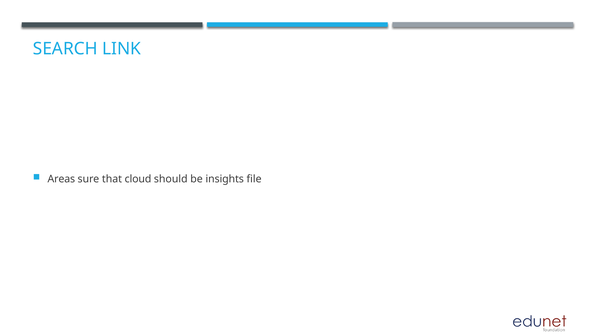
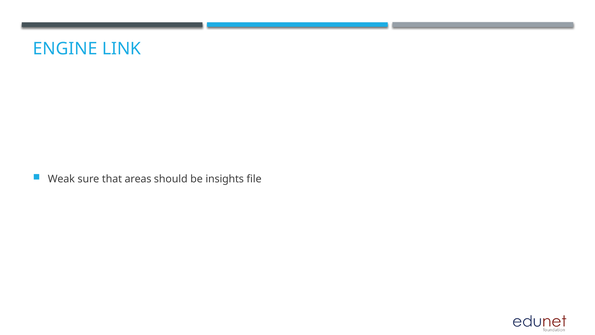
SEARCH: SEARCH -> ENGINE
Areas: Areas -> Weak
cloud: cloud -> areas
